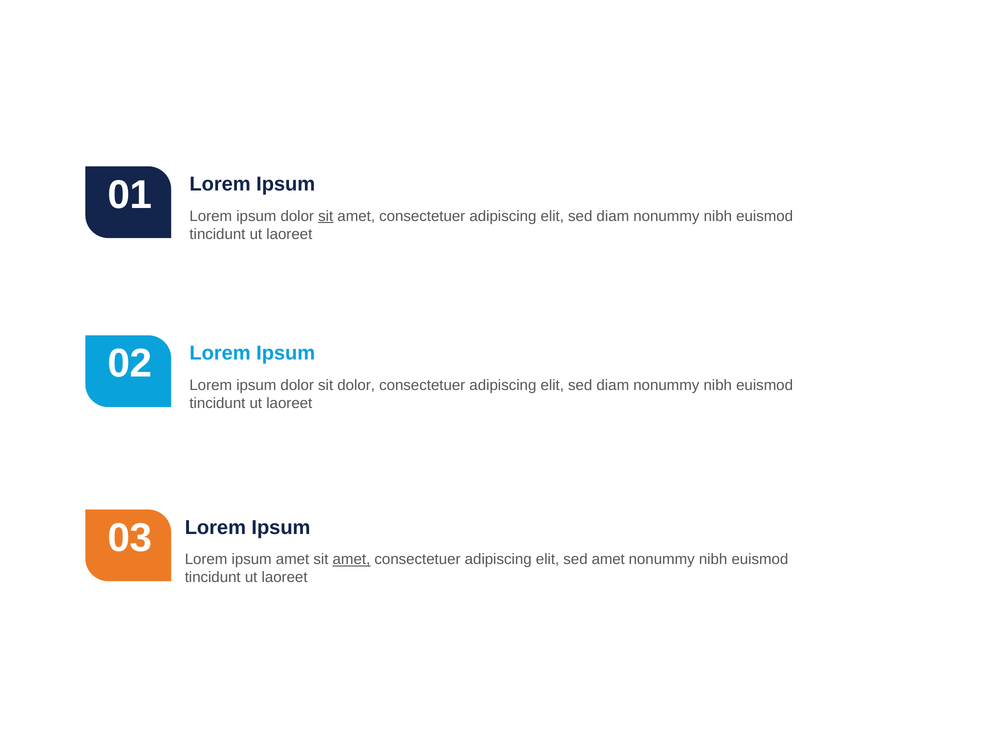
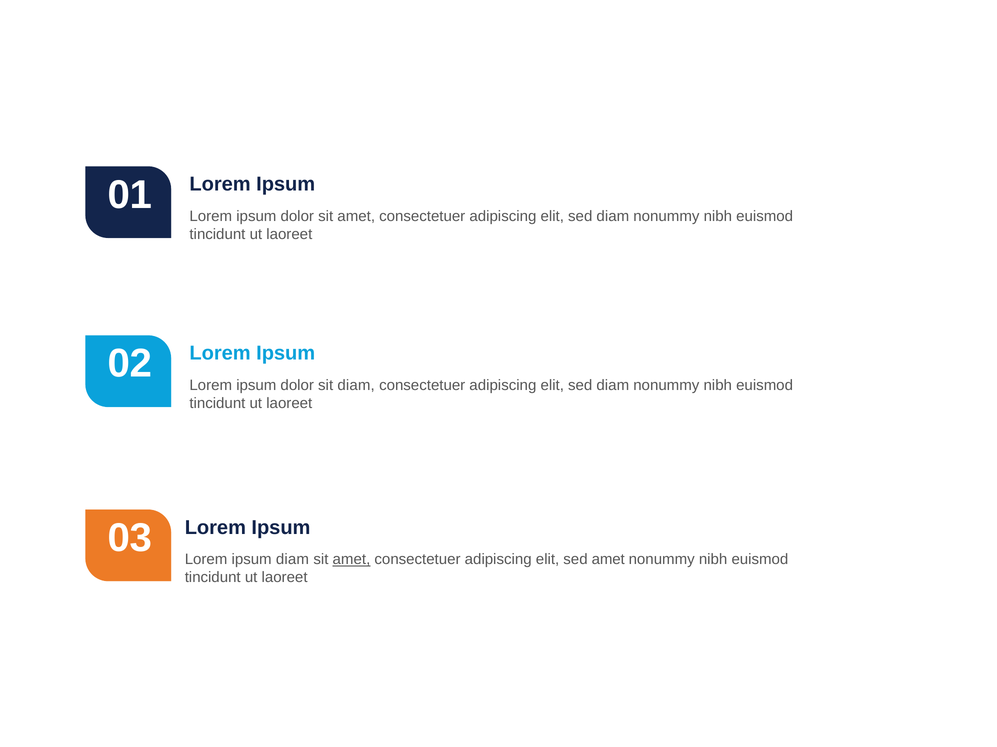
sit at (326, 216) underline: present -> none
sit dolor: dolor -> diam
ipsum amet: amet -> diam
